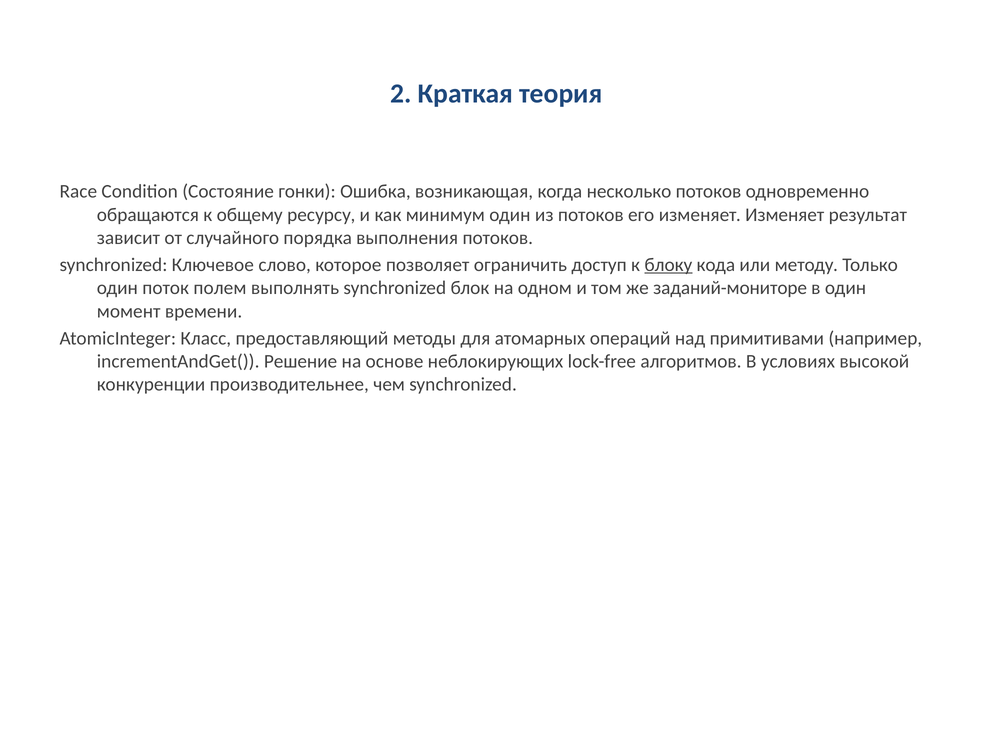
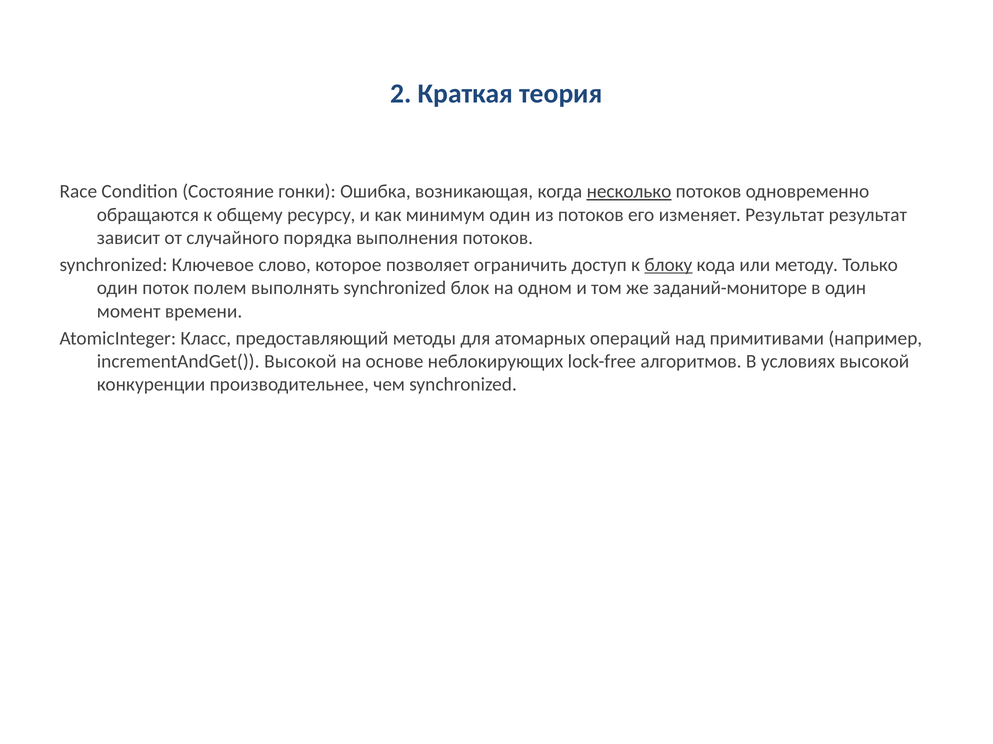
несколько underline: none -> present
изменяет Изменяет: Изменяет -> Результат
incrementAndGet( Решение: Решение -> Высокой
